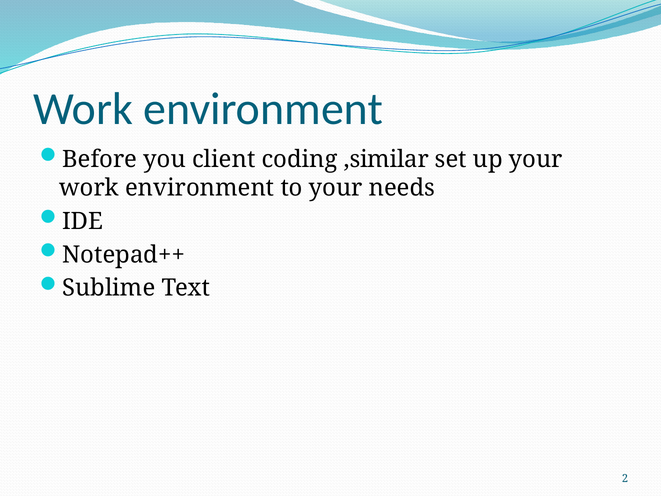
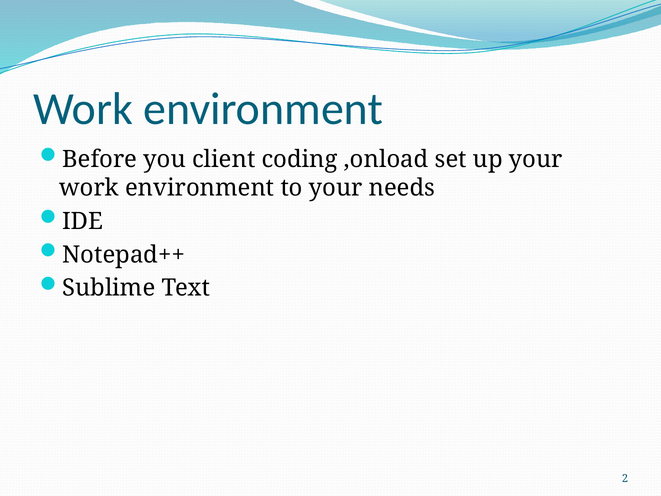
,similar: ,similar -> ,onload
